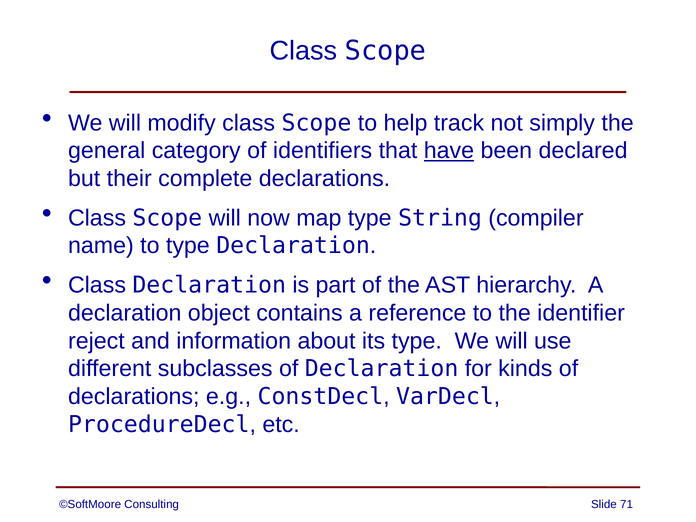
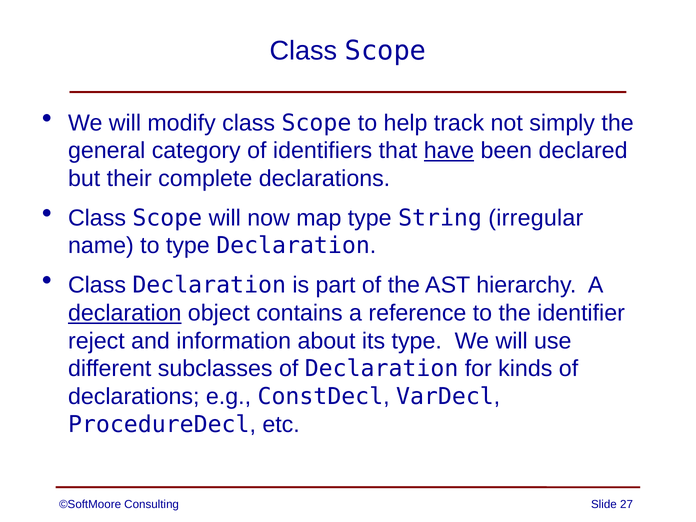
compiler: compiler -> irregular
declaration at (125, 313) underline: none -> present
71: 71 -> 27
